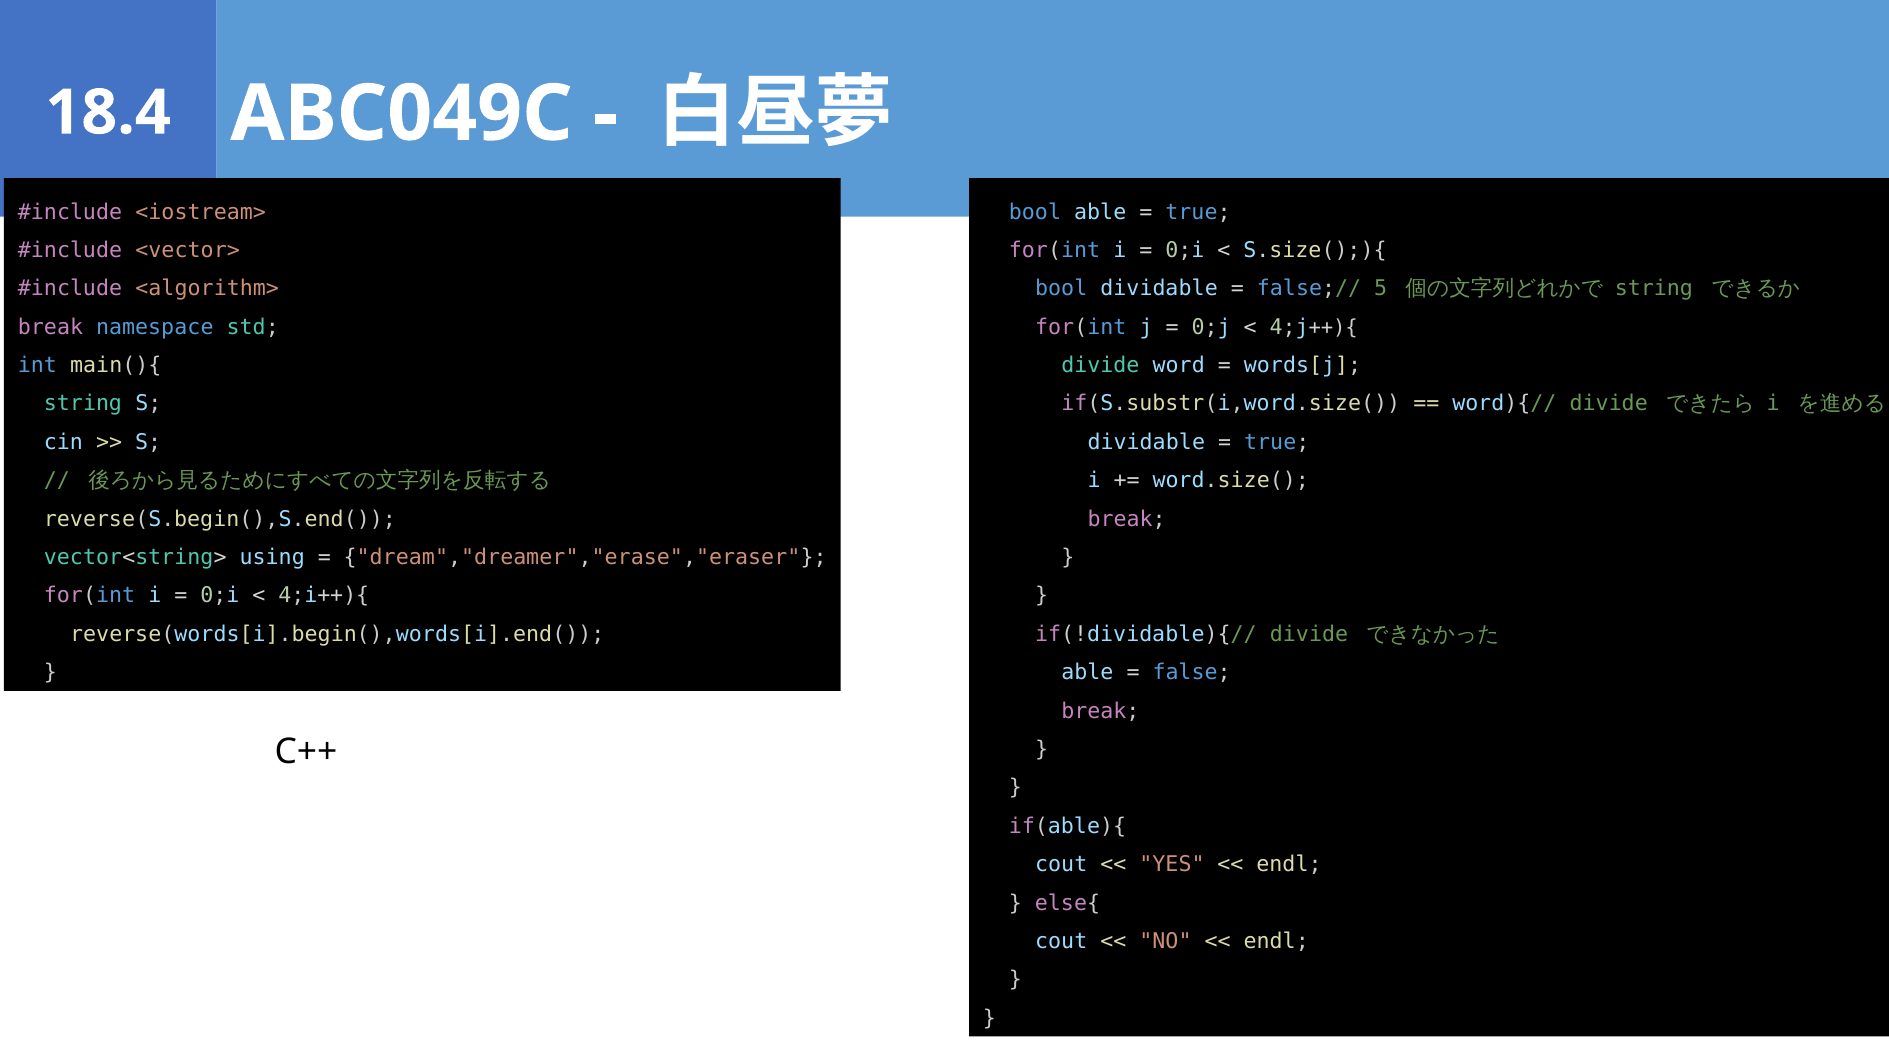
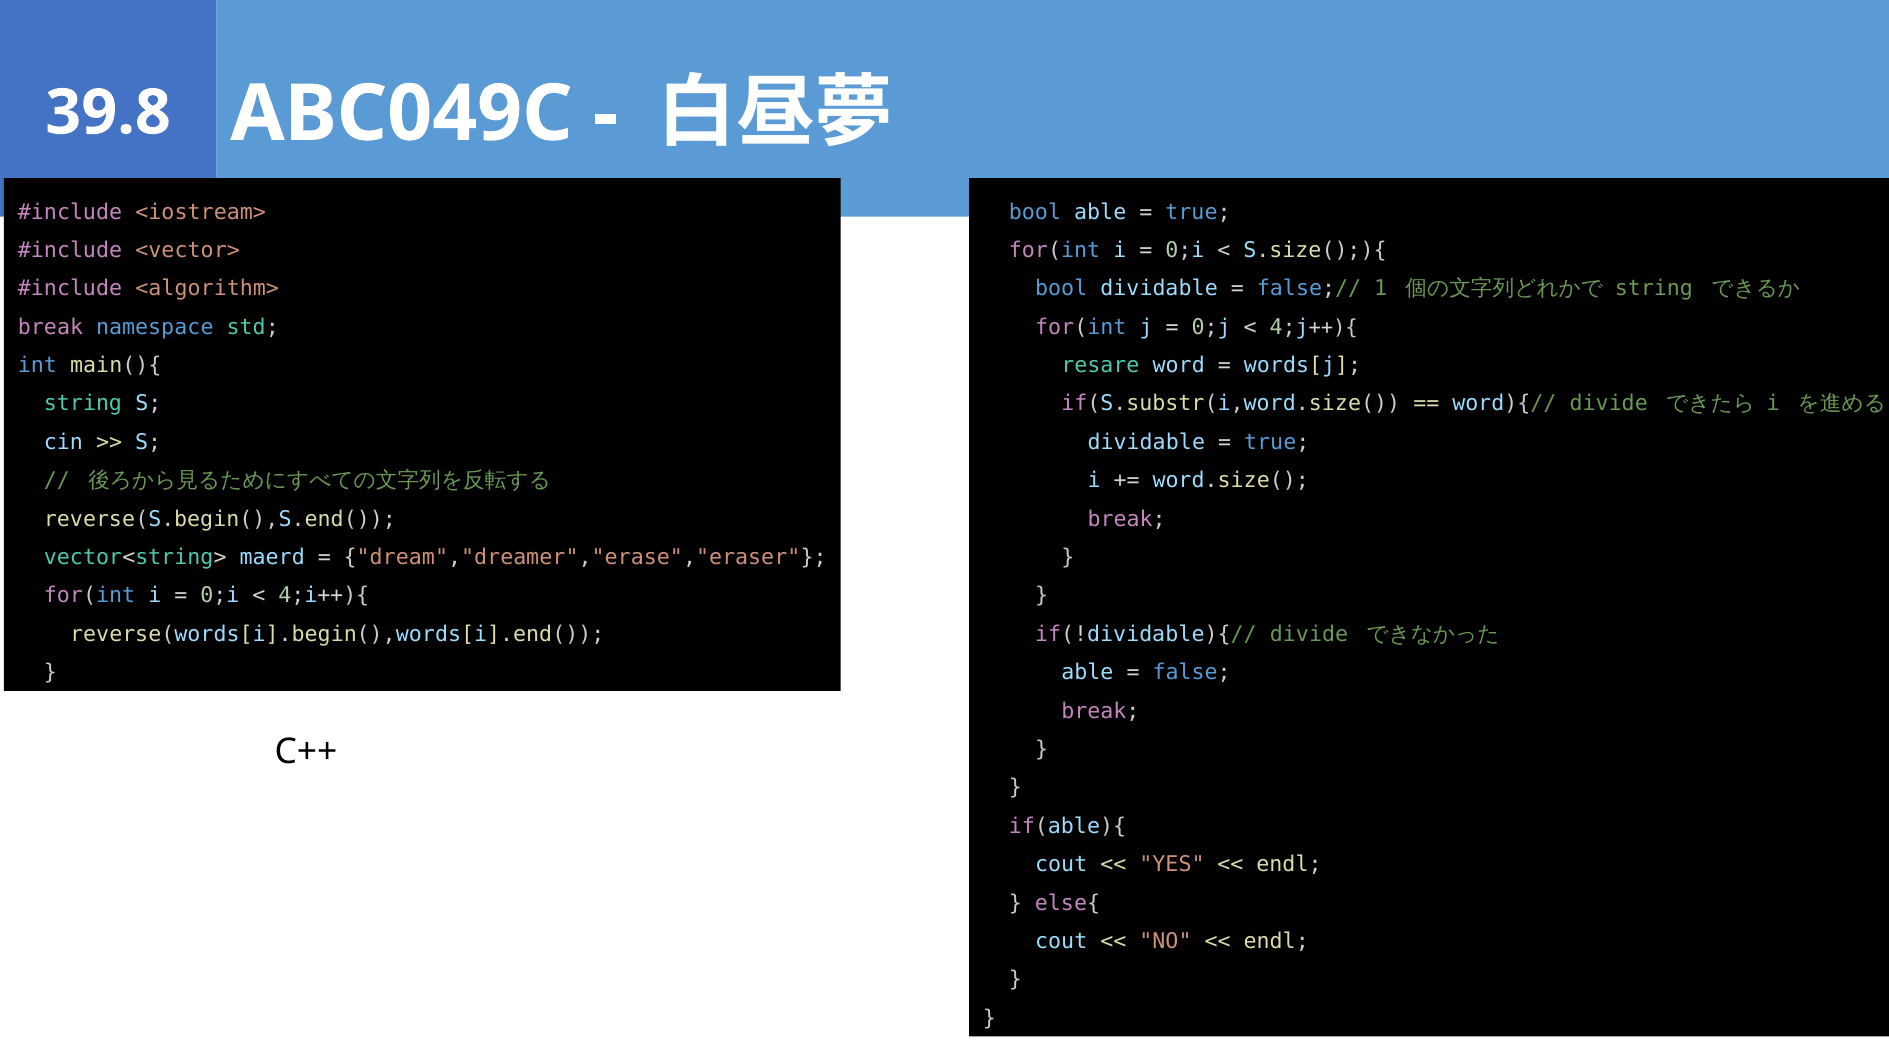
18.4: 18.4 -> 39.8
5: 5 -> 1
divide at (1100, 365): divide -> resare
using: using -> maerd
